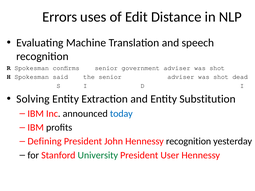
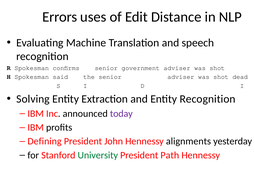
Entity Substitution: Substitution -> Recognition
today colour: blue -> purple
Hennessy recognition: recognition -> alignments
User: User -> Path
